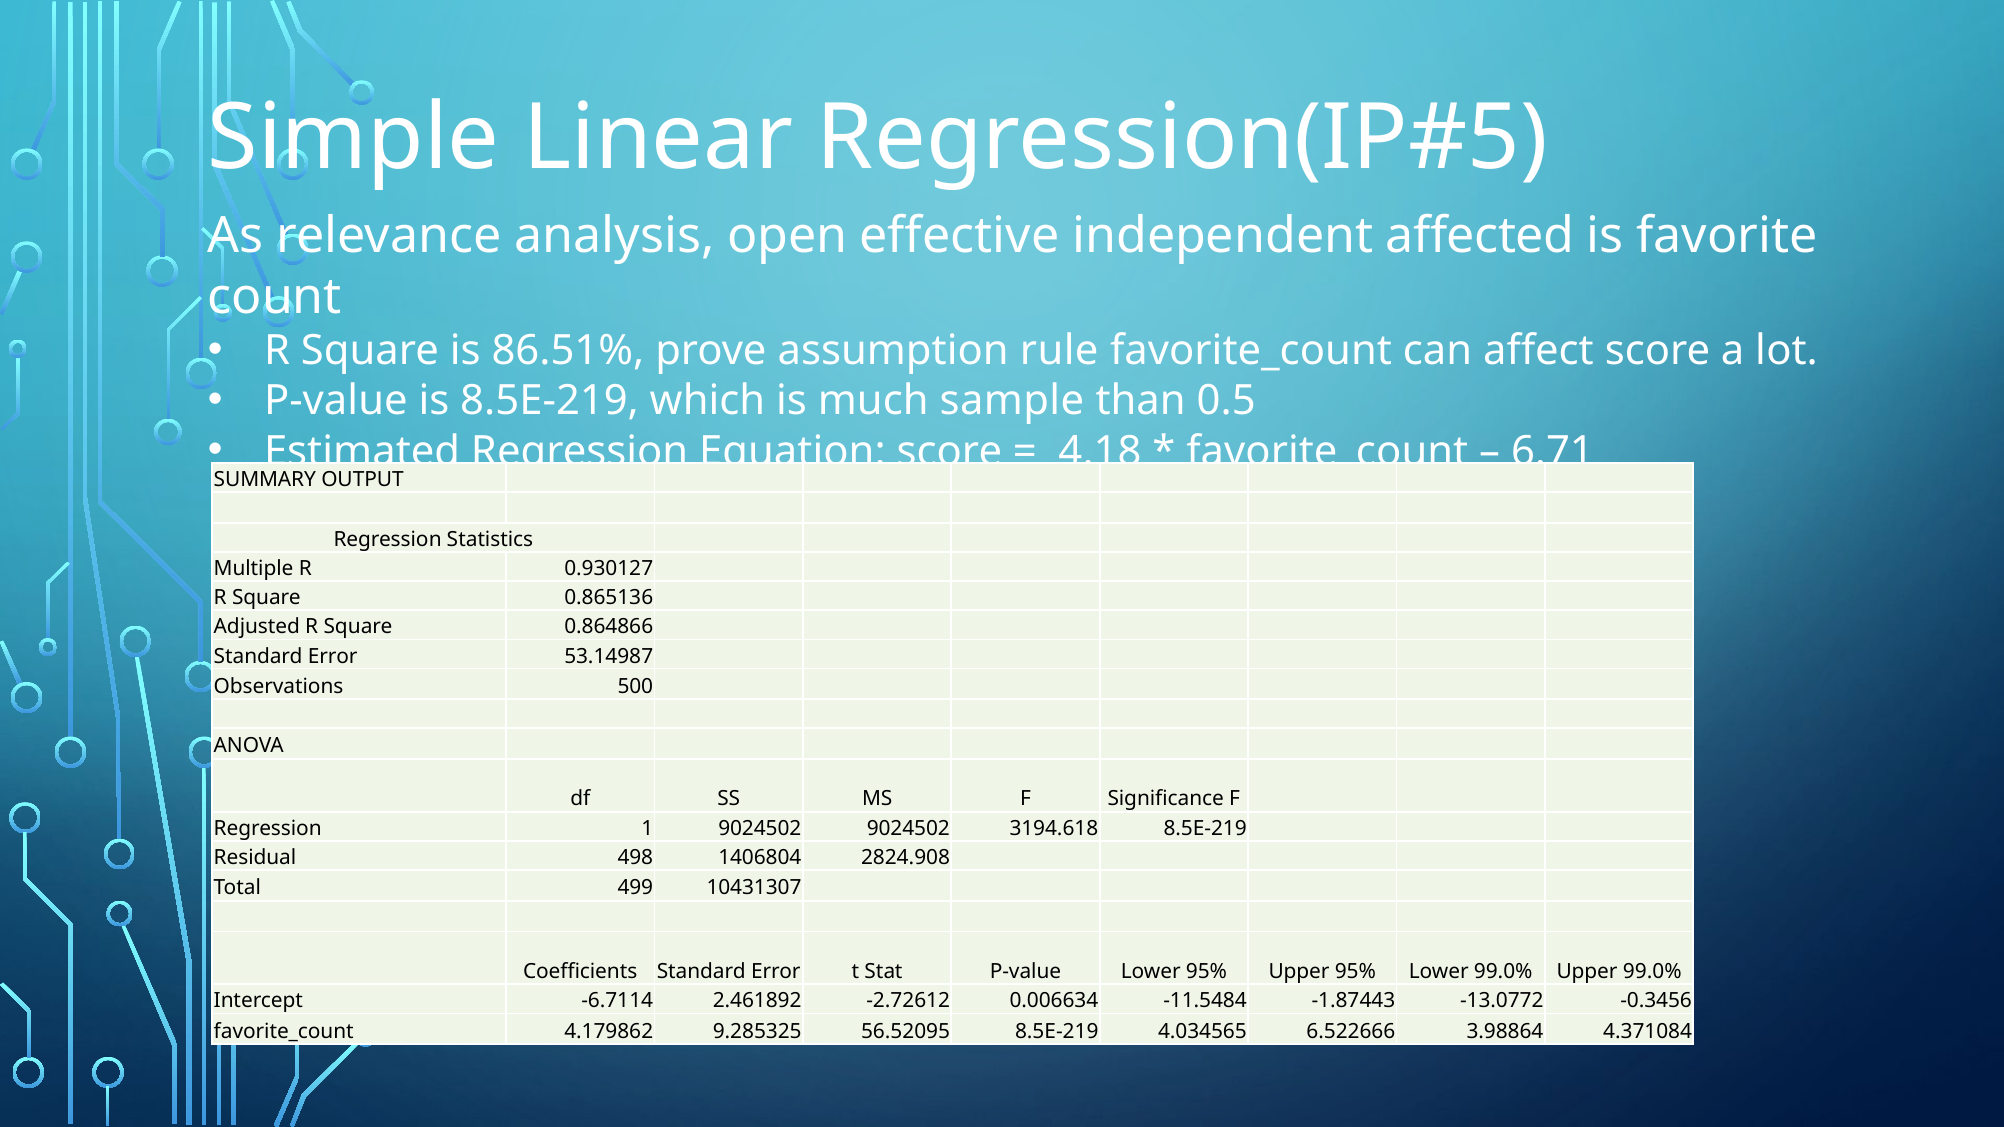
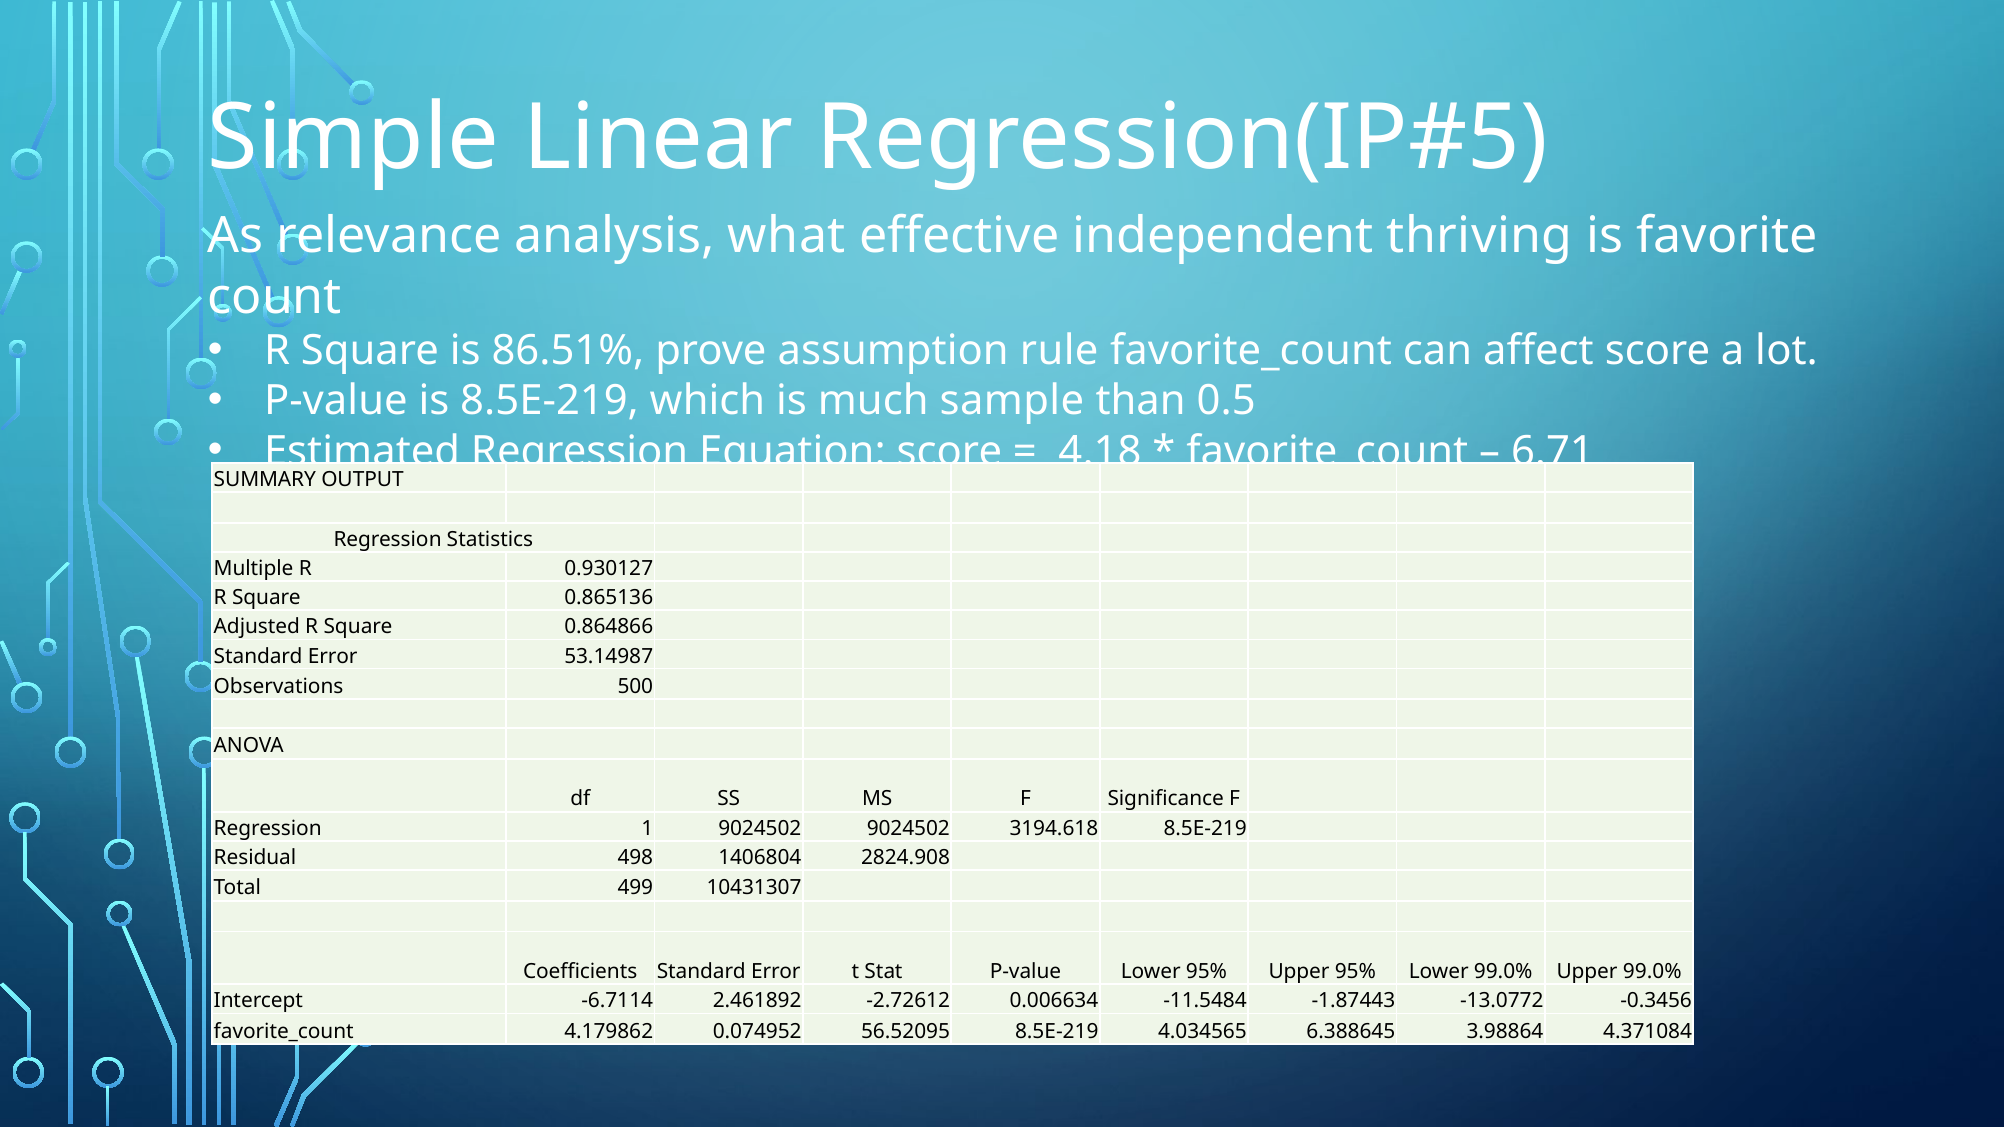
open: open -> what
affected: affected -> thriving
9.285325: 9.285325 -> 0.074952
6.522666: 6.522666 -> 6.388645
